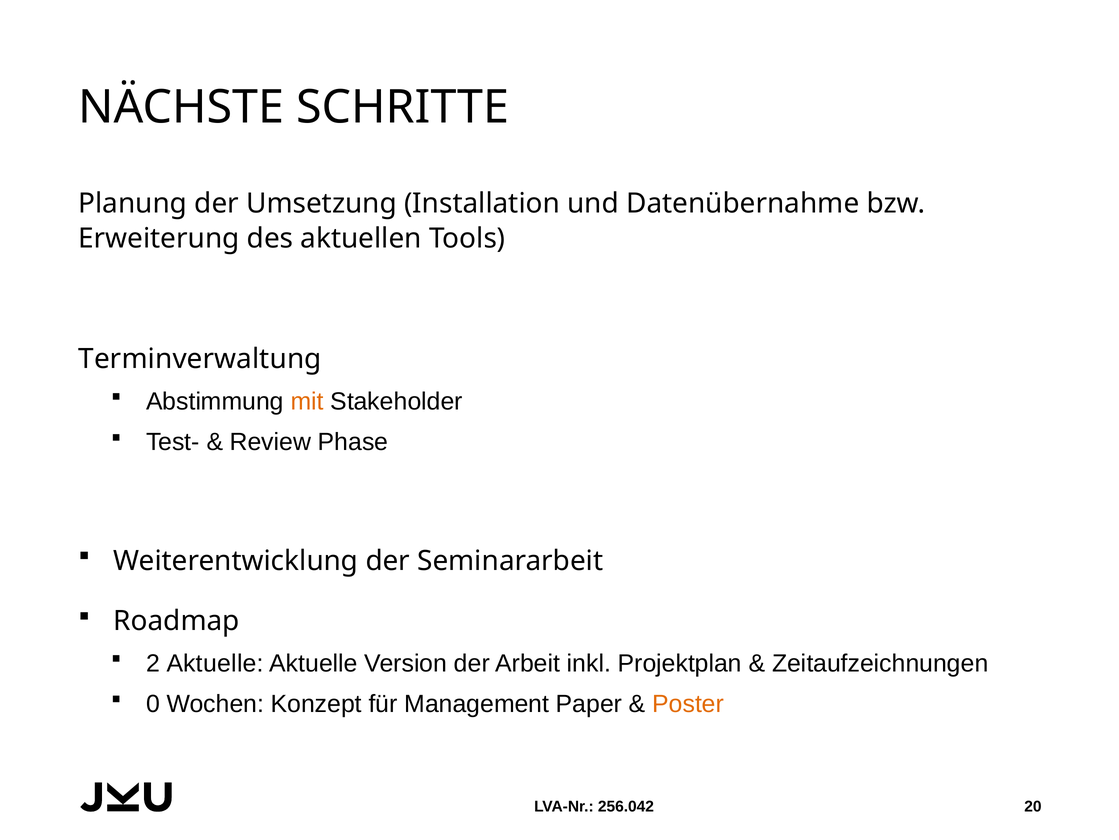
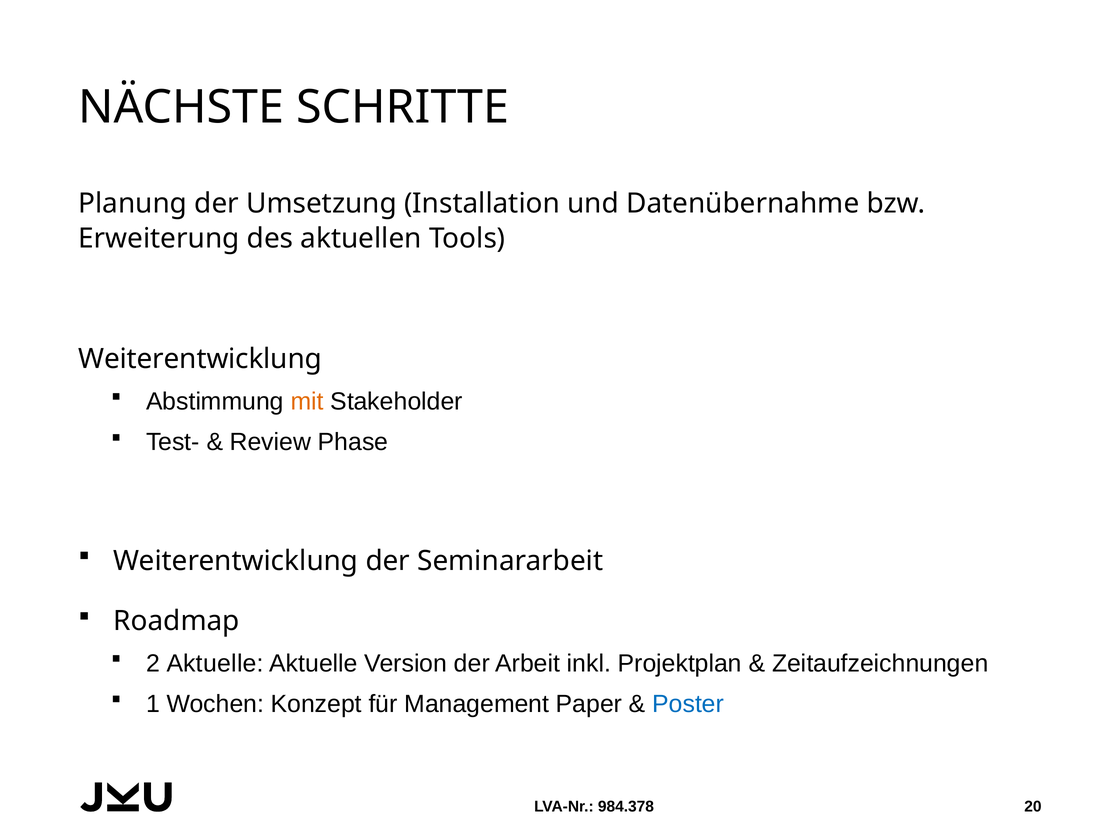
Terminverwaltung at (200, 359): Terminverwaltung -> Weiterentwicklung
0: 0 -> 1
Poster colour: orange -> blue
256.042: 256.042 -> 984.378
